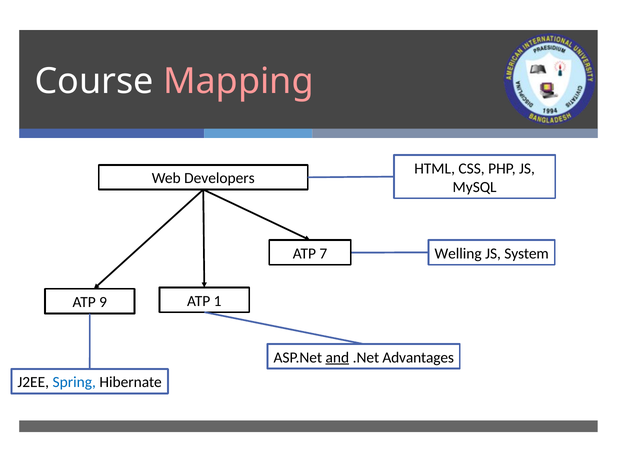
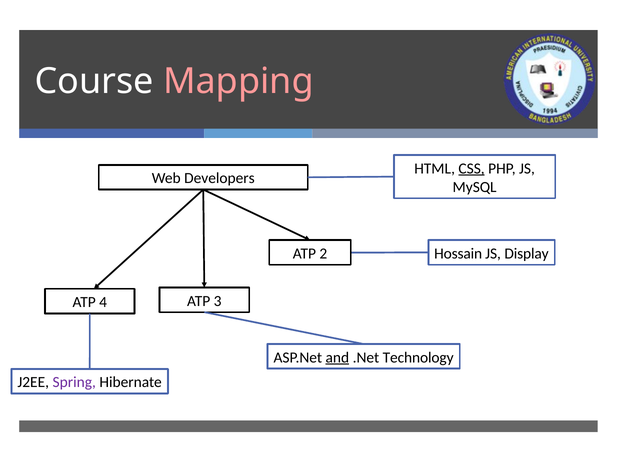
CSS underline: none -> present
7: 7 -> 2
Welling: Welling -> Hossain
System: System -> Display
9: 9 -> 4
1: 1 -> 3
Advantages: Advantages -> Technology
Spring colour: blue -> purple
